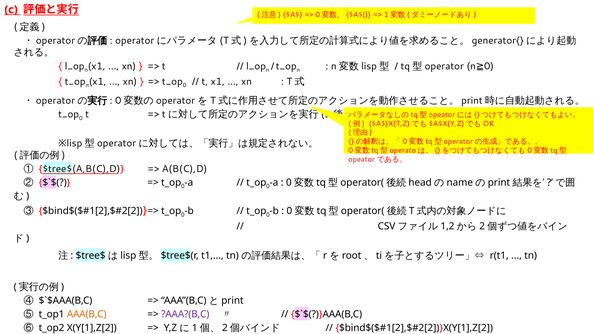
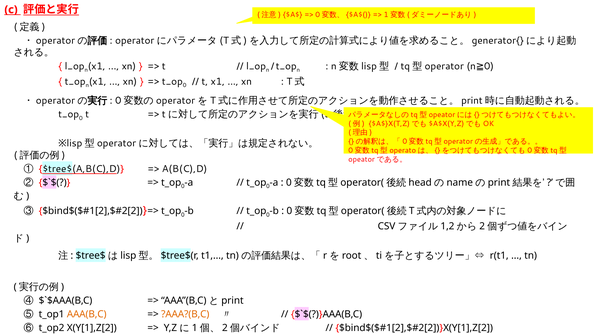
?AAA?(B,C colour: purple -> orange
